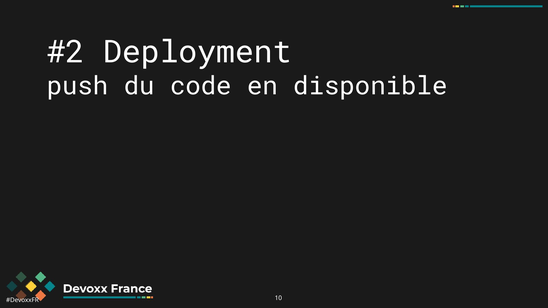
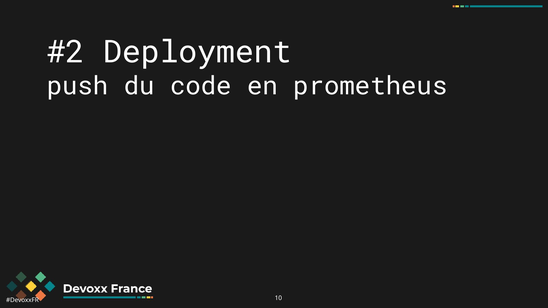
disponible: disponible -> prometheus
